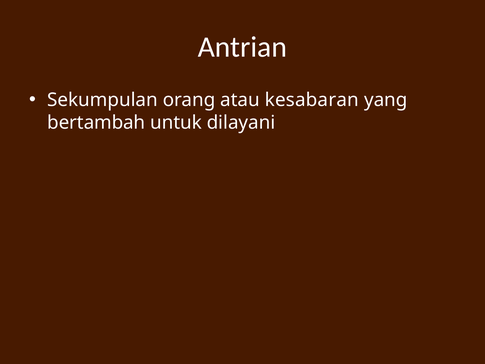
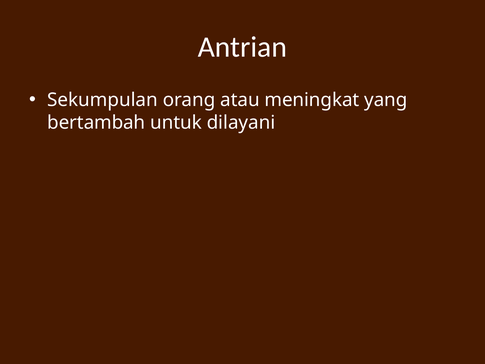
kesabaran: kesabaran -> meningkat
